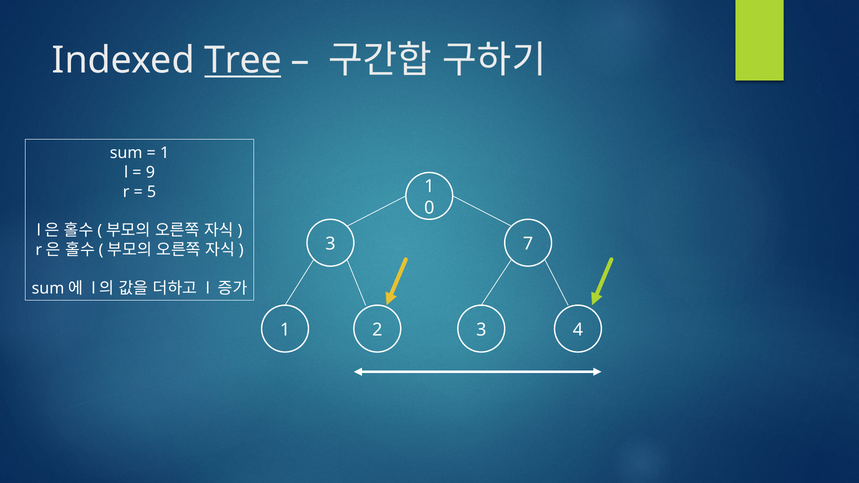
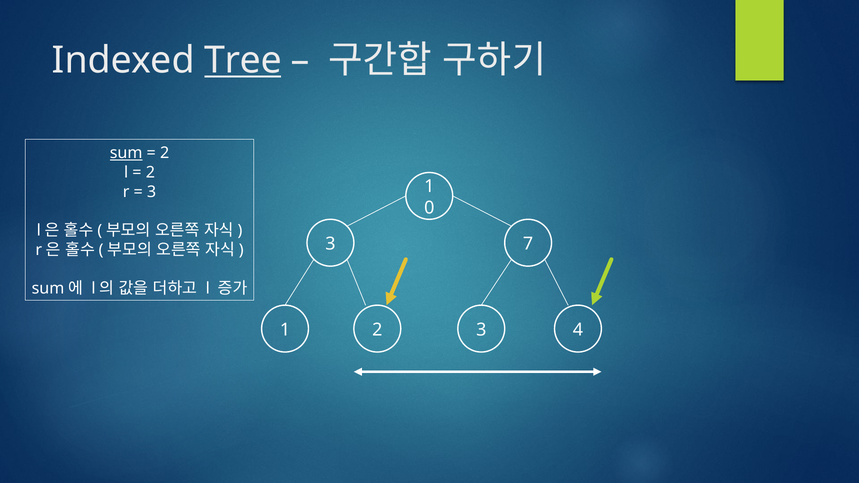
sum underline: none -> present
1 at (165, 153): 1 -> 2
9 at (150, 172): 9 -> 2
5 at (152, 192): 5 -> 3
